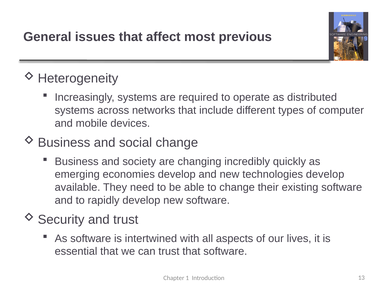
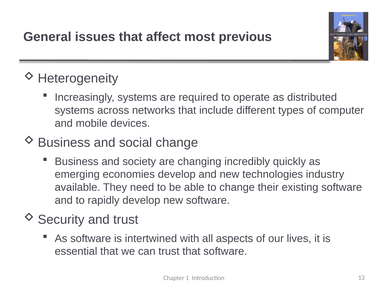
technologies develop: develop -> industry
